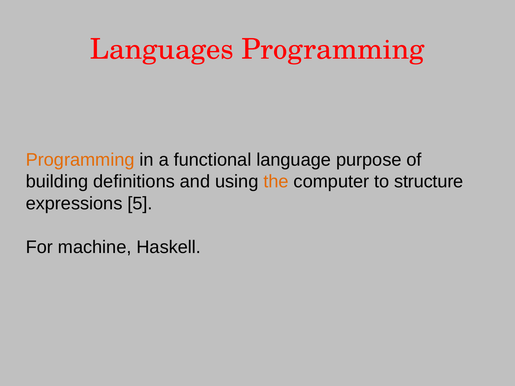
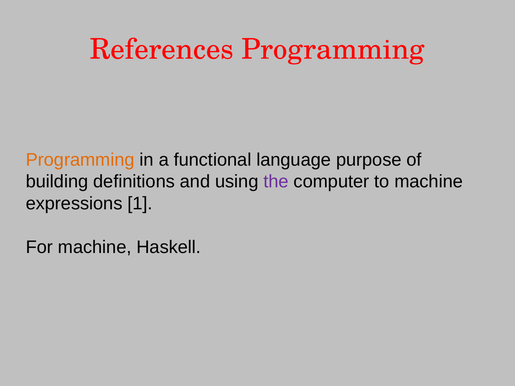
Languages: Languages -> References
the colour: orange -> purple
to structure: structure -> machine
5: 5 -> 1
